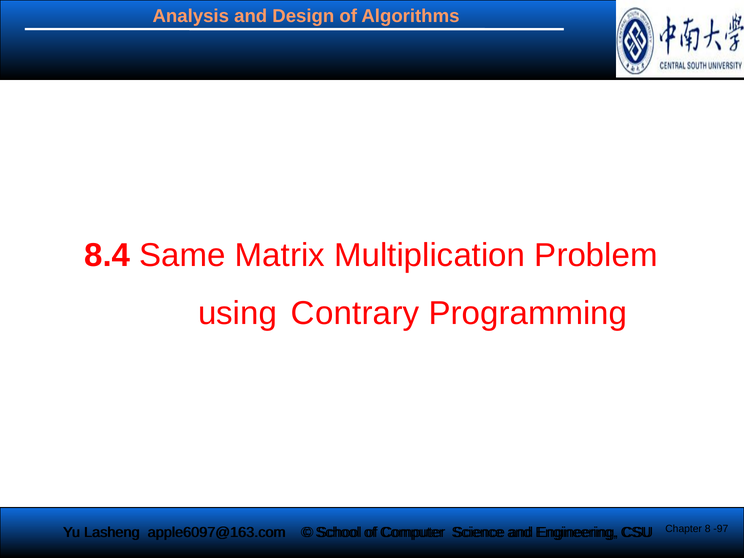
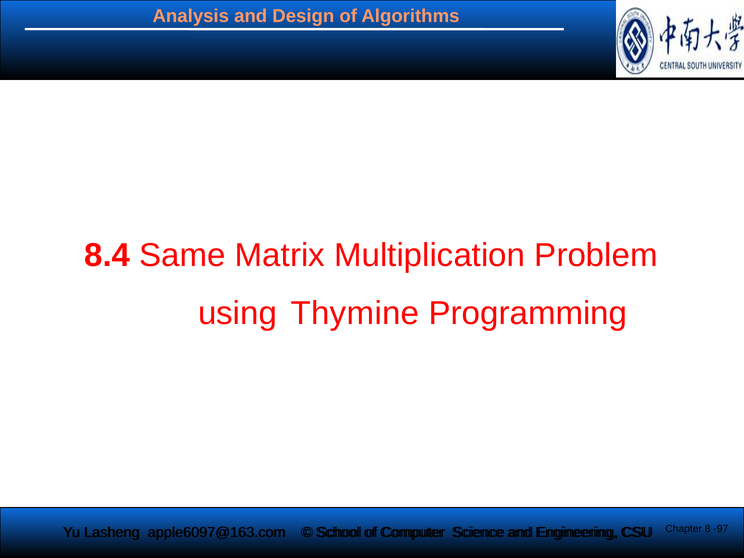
Contrary: Contrary -> Thymine
